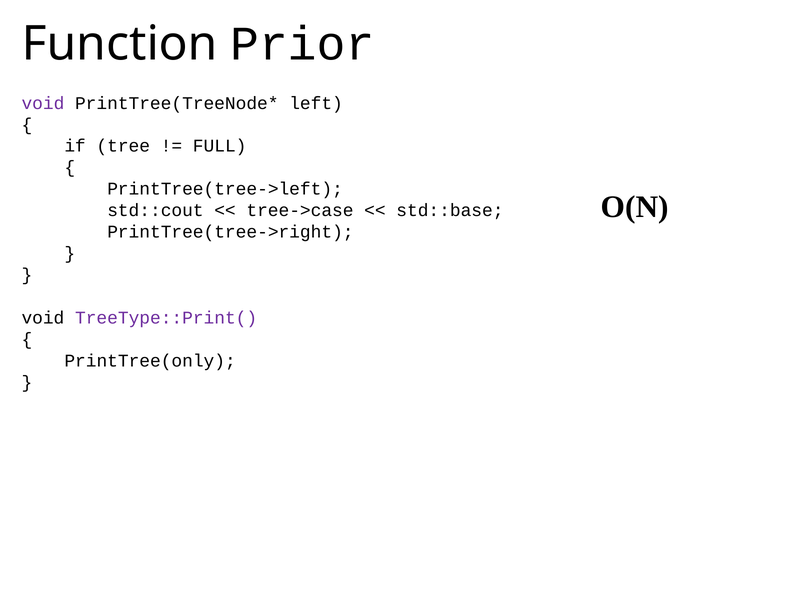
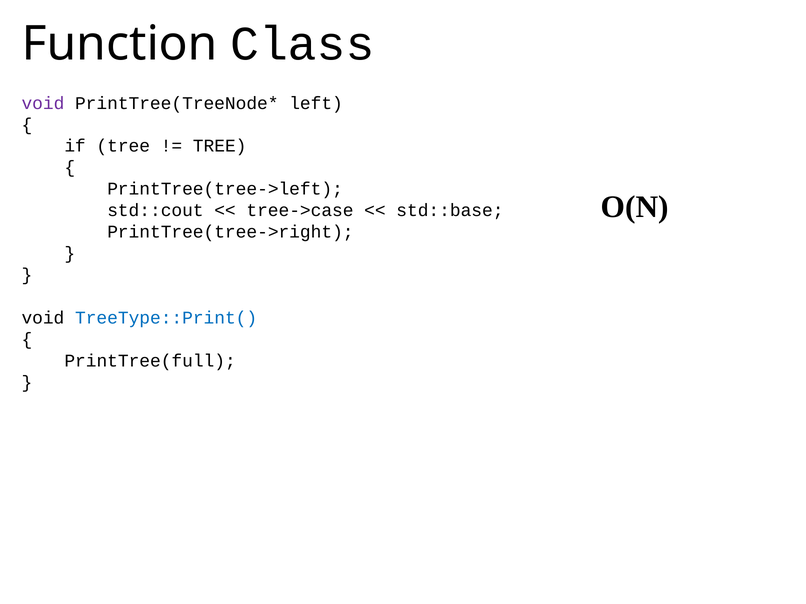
Prior: Prior -> Class
FULL at (220, 146): FULL -> TREE
TreeType::Print( colour: purple -> blue
PrintTree(only: PrintTree(only -> PrintTree(full
